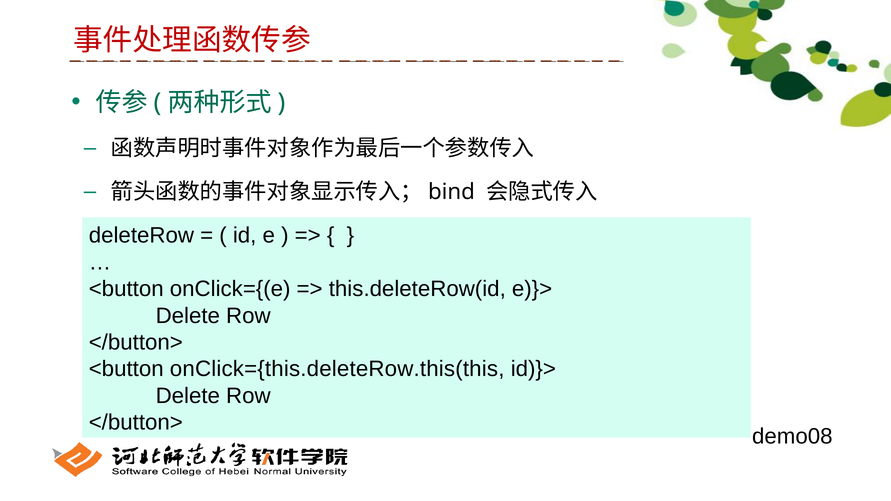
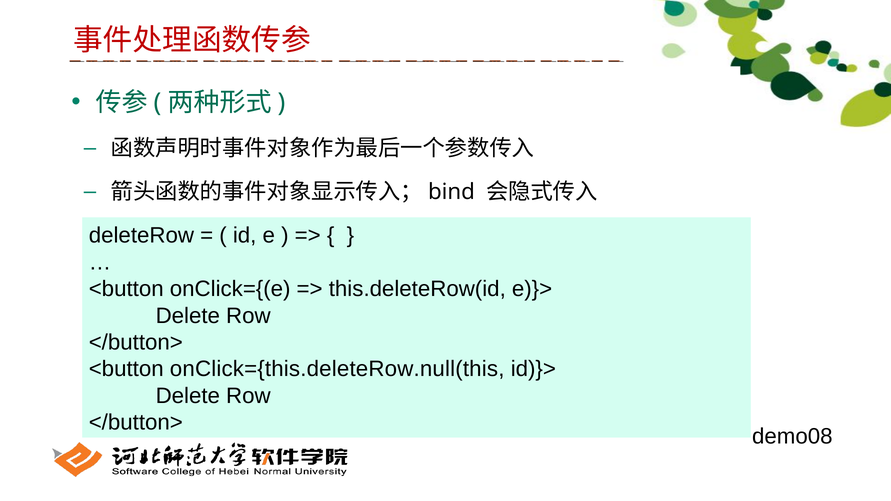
onClick={this.deleteRow.this(this: onClick={this.deleteRow.this(this -> onClick={this.deleteRow.null(this
